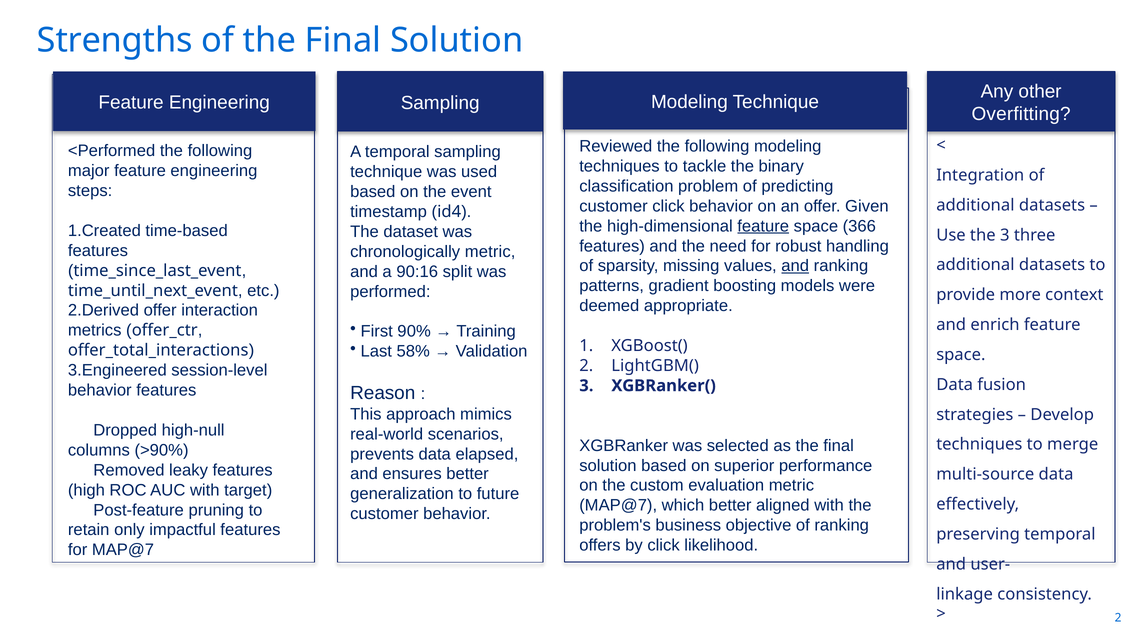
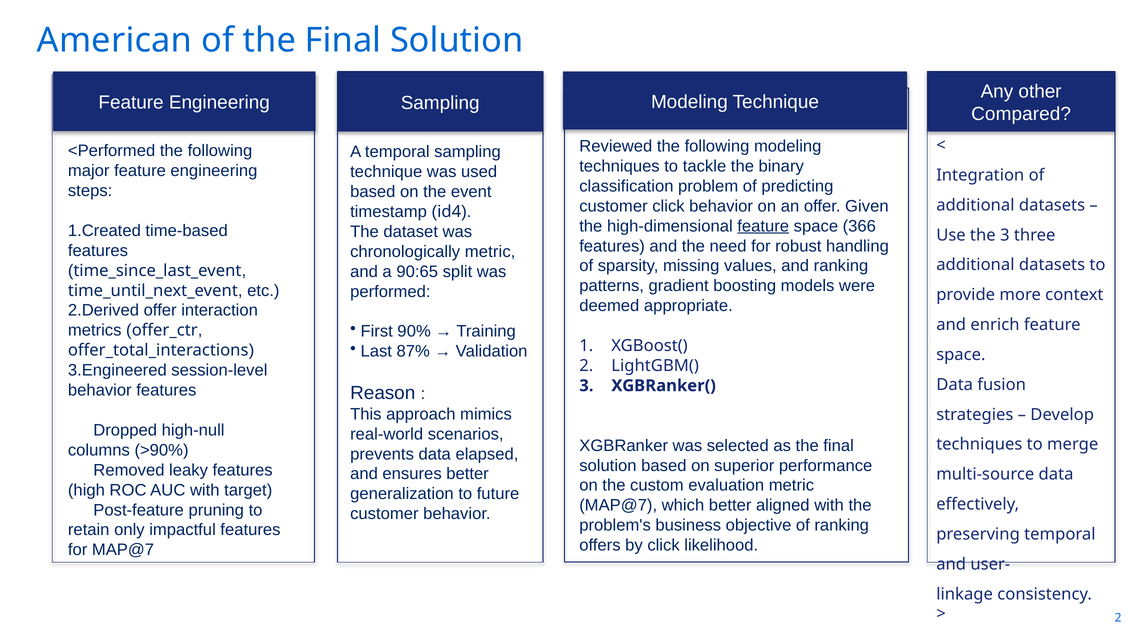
Strengths: Strengths -> American
Overfitting: Overfitting -> Compared
and at (795, 266) underline: present -> none
90:16: 90:16 -> 90:65
58%: 58% -> 87%
